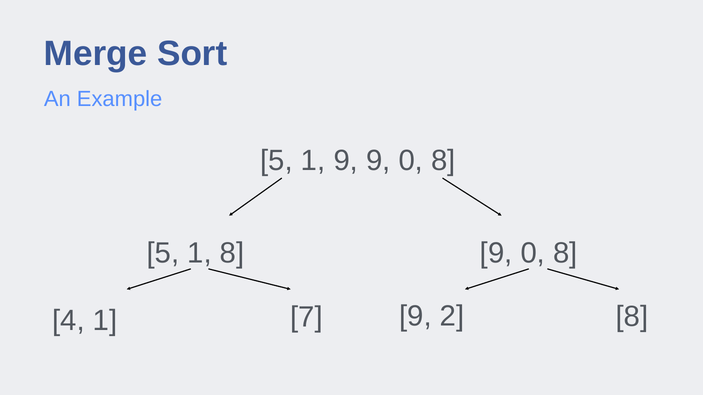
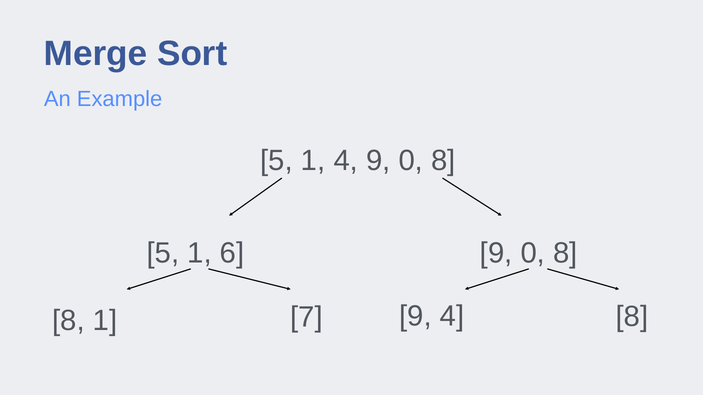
1 9: 9 -> 4
1 8: 8 -> 6
4 at (68, 321): 4 -> 8
9 2: 2 -> 4
